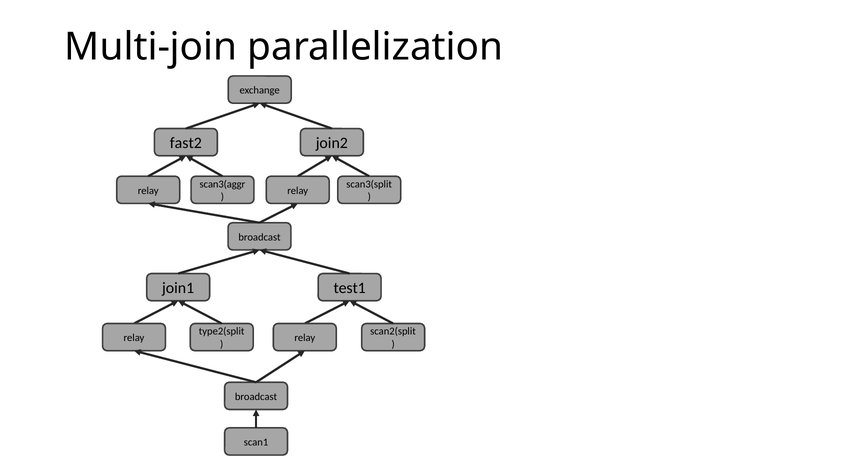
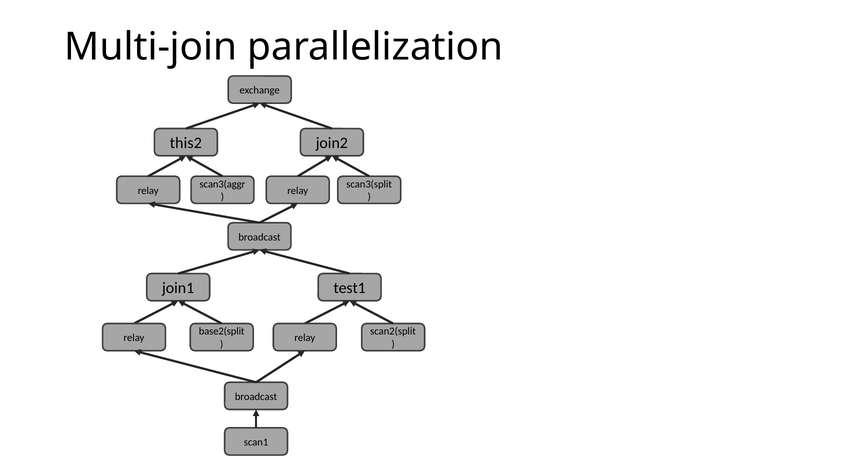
fast2: fast2 -> this2
type2(split: type2(split -> base2(split
